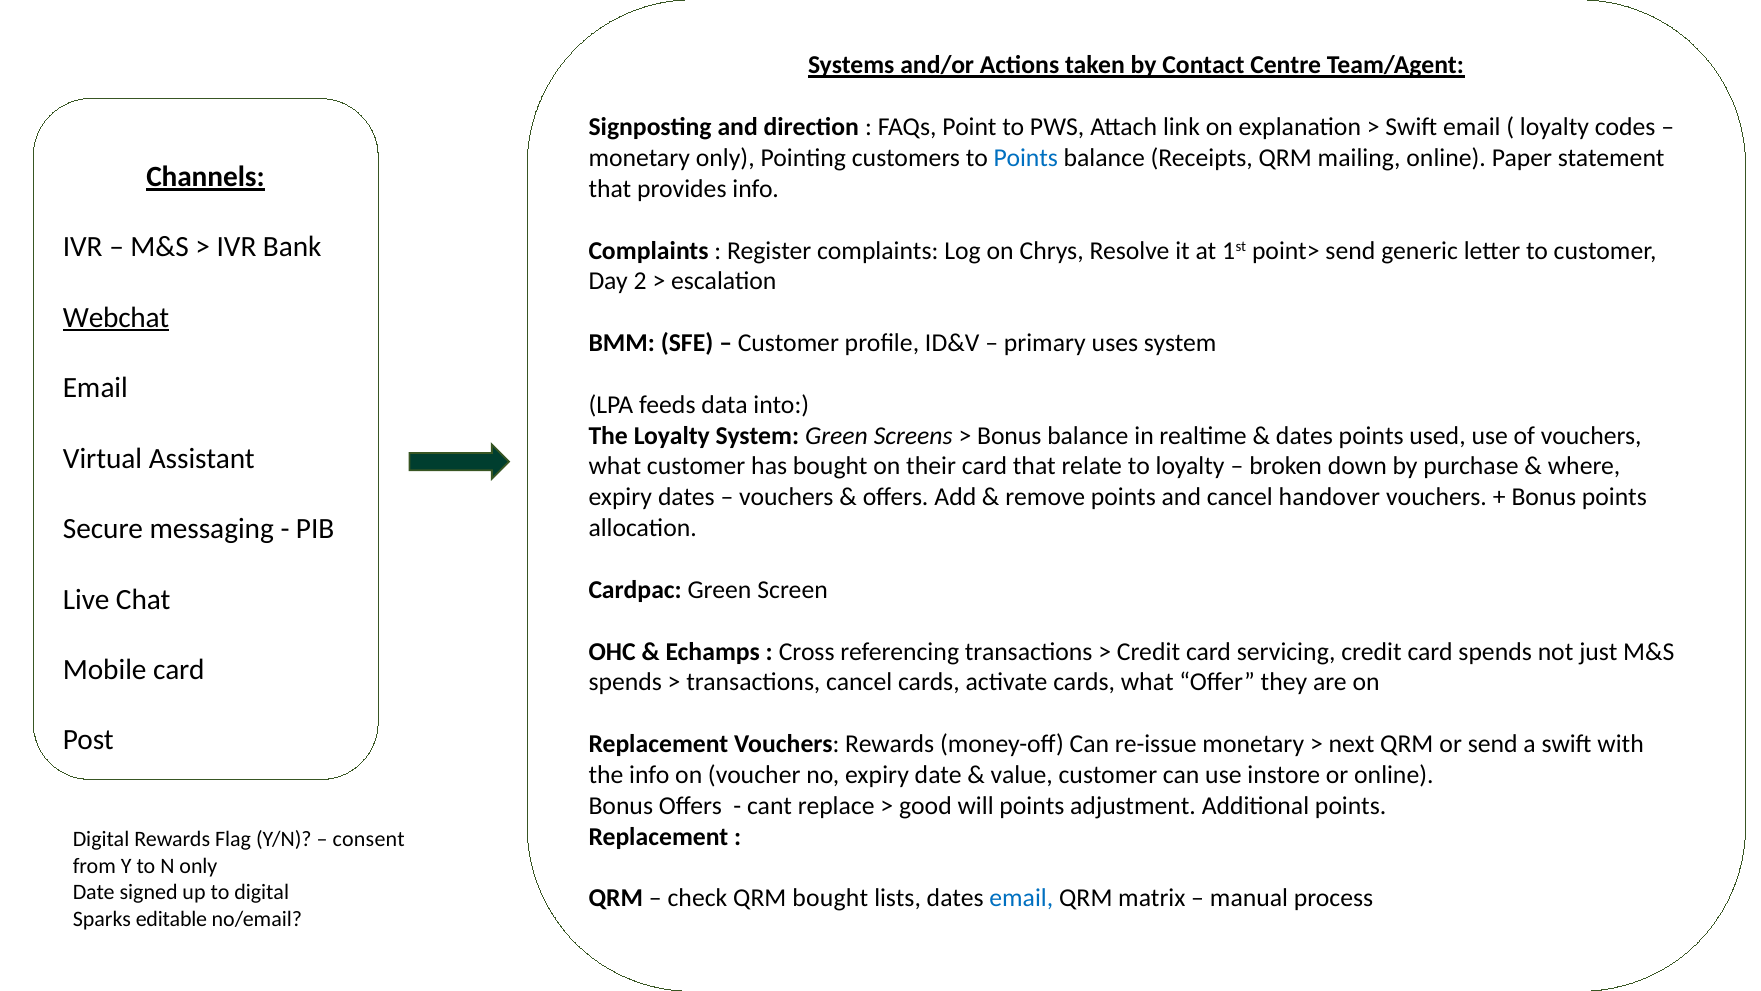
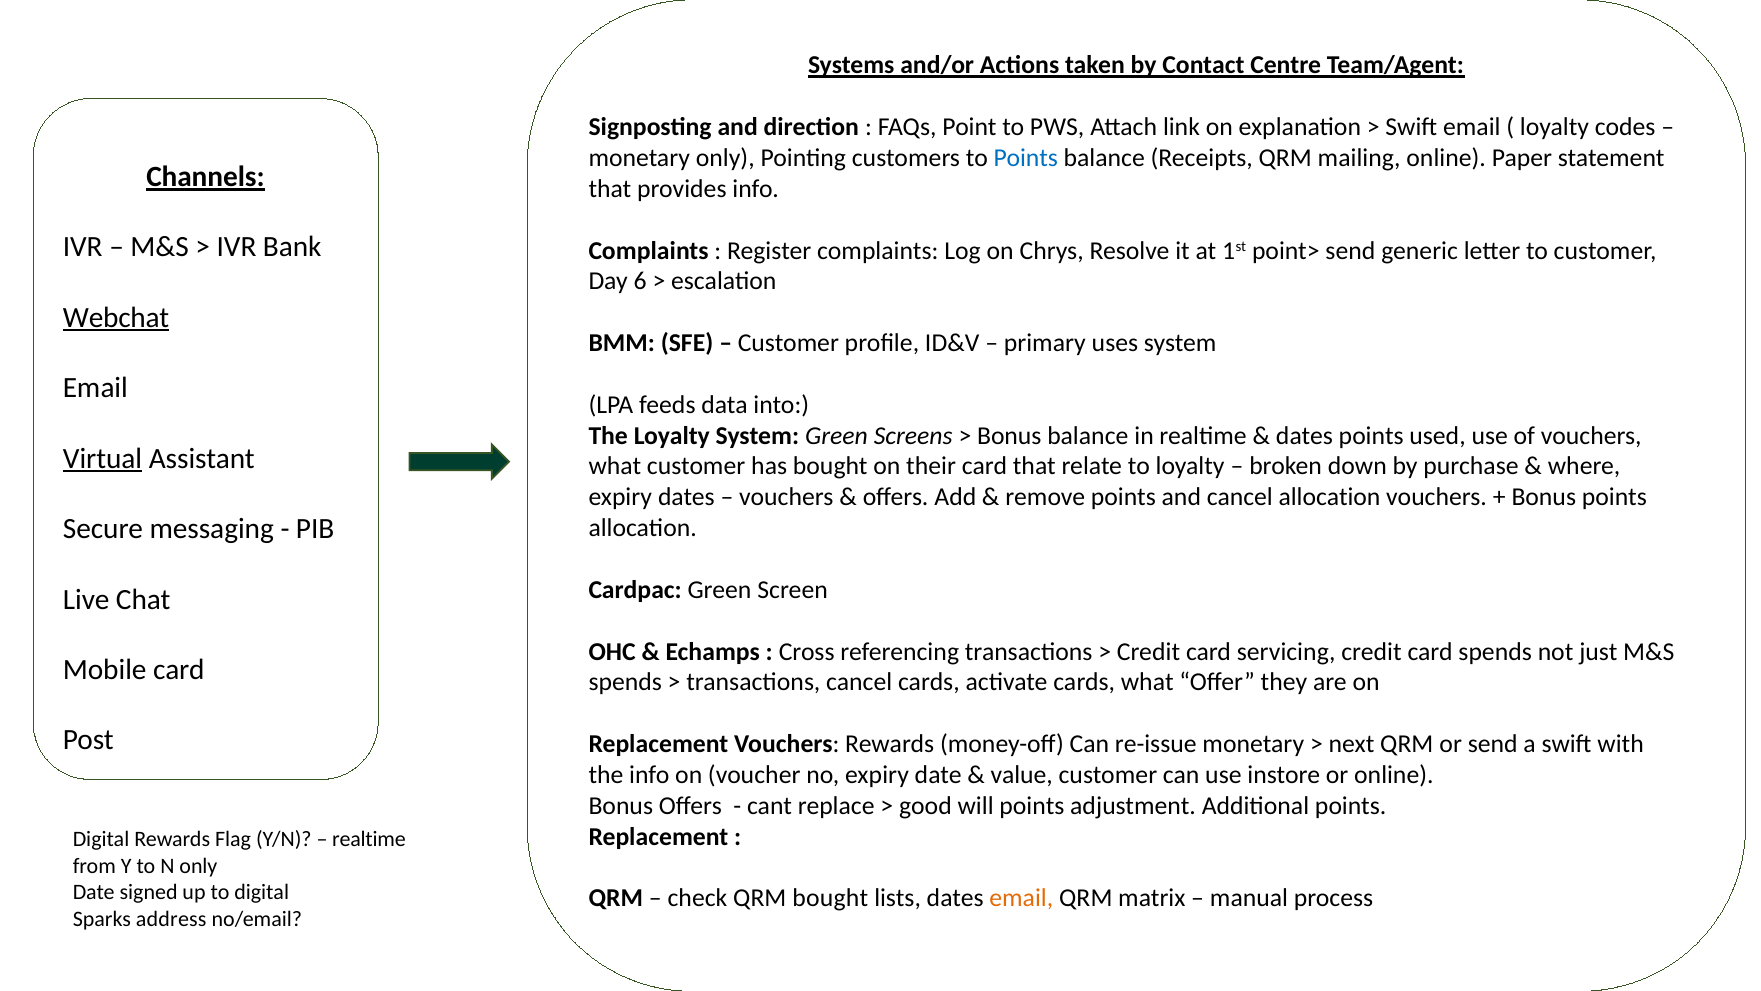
2: 2 -> 6
Virtual underline: none -> present
cancel handover: handover -> allocation
consent at (369, 839): consent -> realtime
email at (1021, 898) colour: blue -> orange
editable: editable -> address
